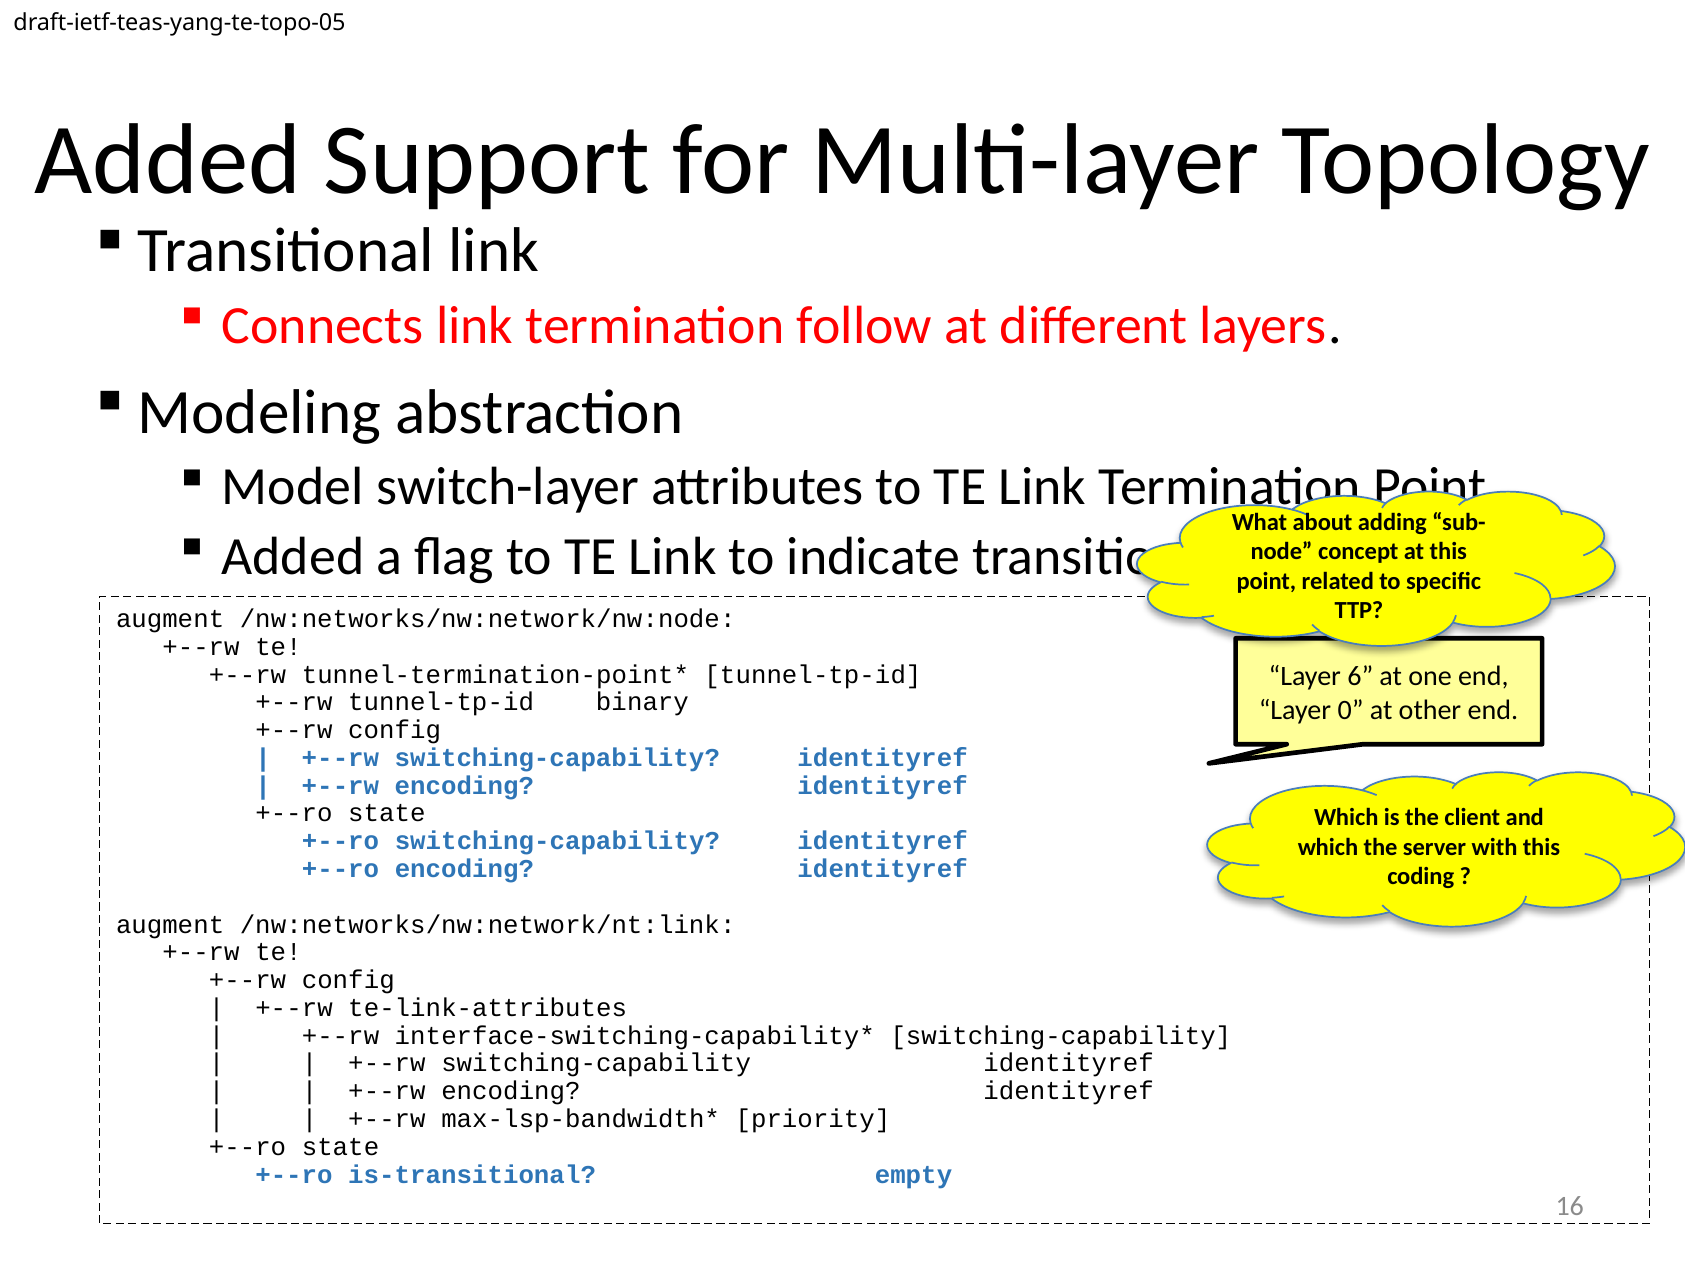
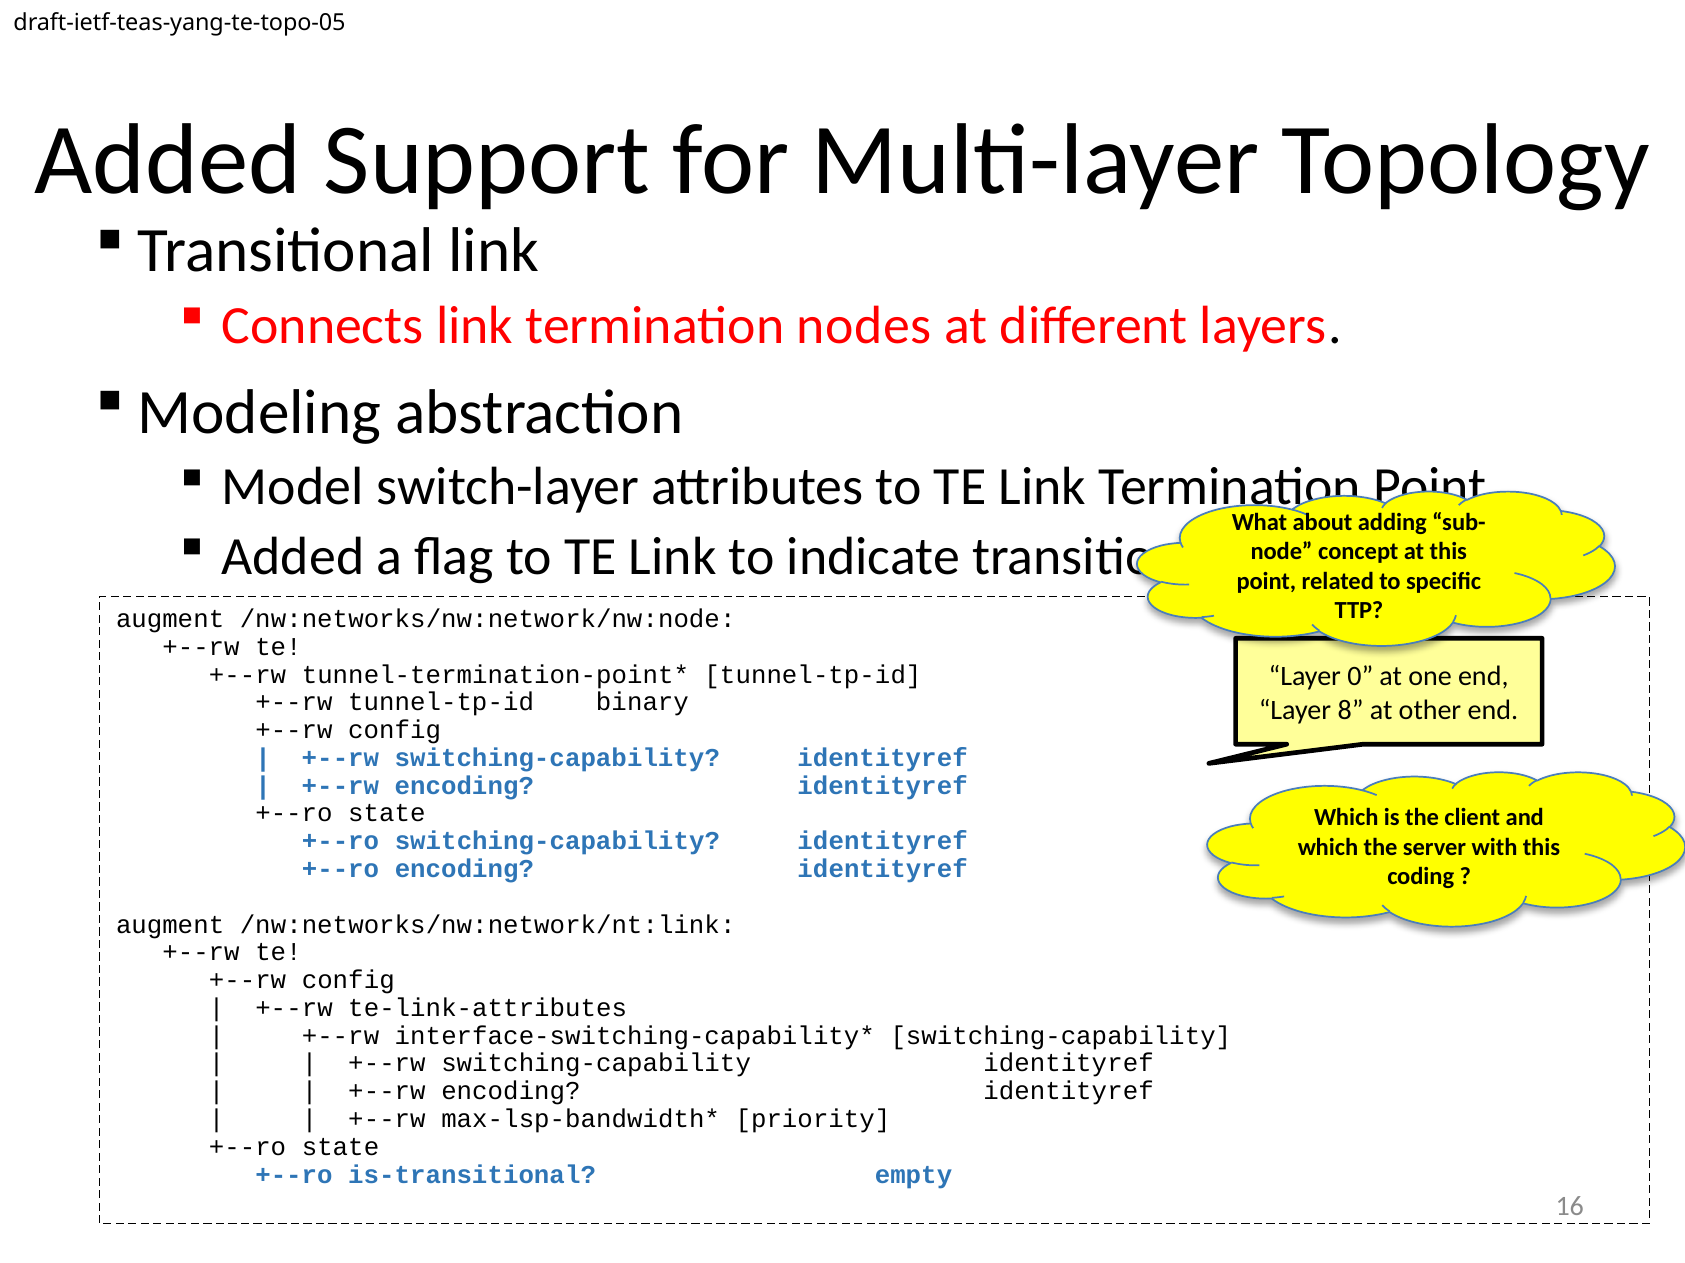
follow: follow -> nodes
6: 6 -> 0
0: 0 -> 8
